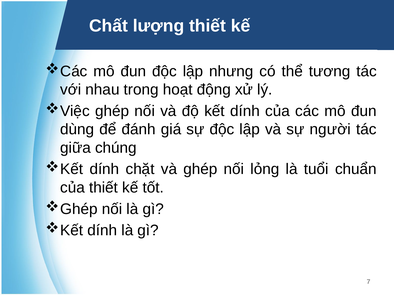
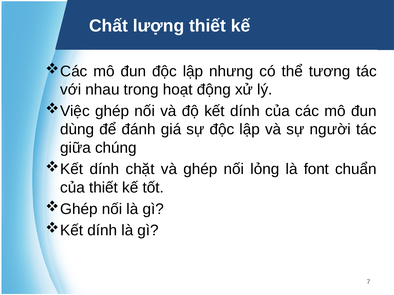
tuổi: tuổi -> font
